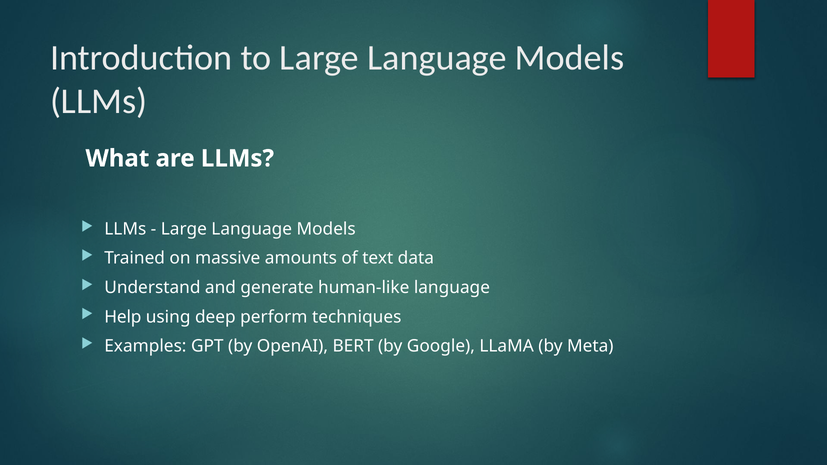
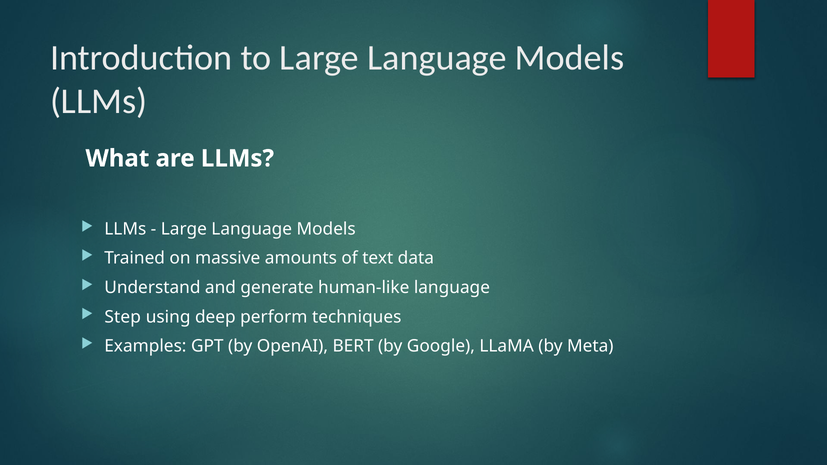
Help: Help -> Step
